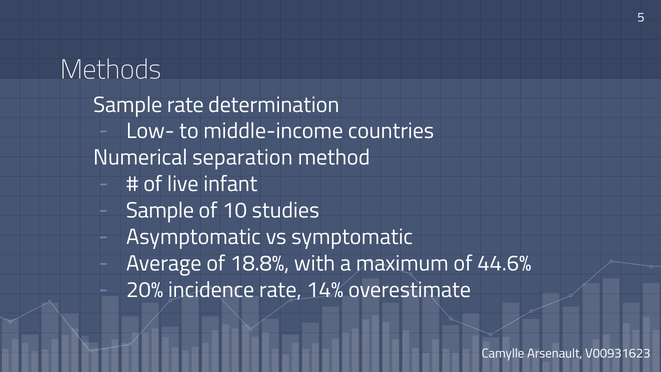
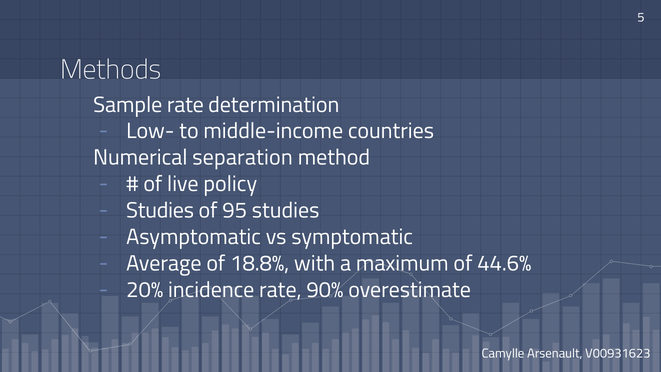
infant: infant -> policy
Sample at (160, 210): Sample -> Studies
10: 10 -> 95
14%: 14% -> 90%
